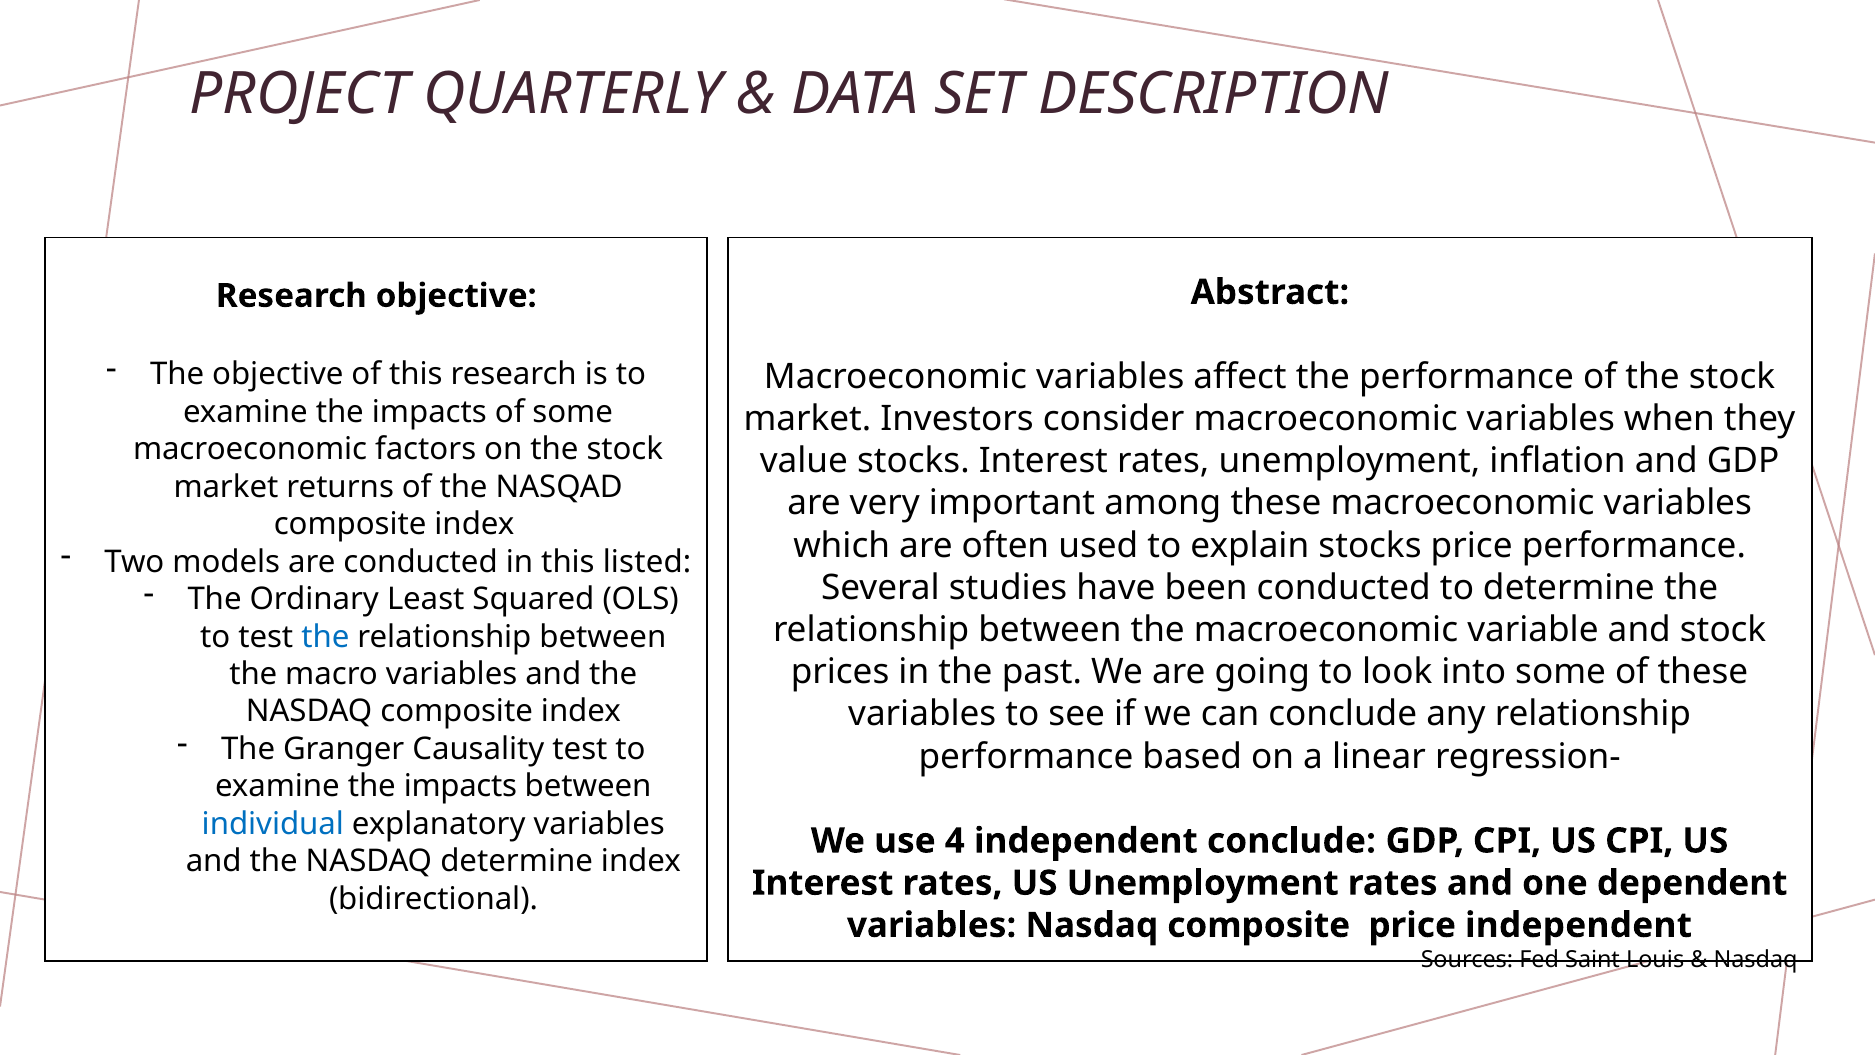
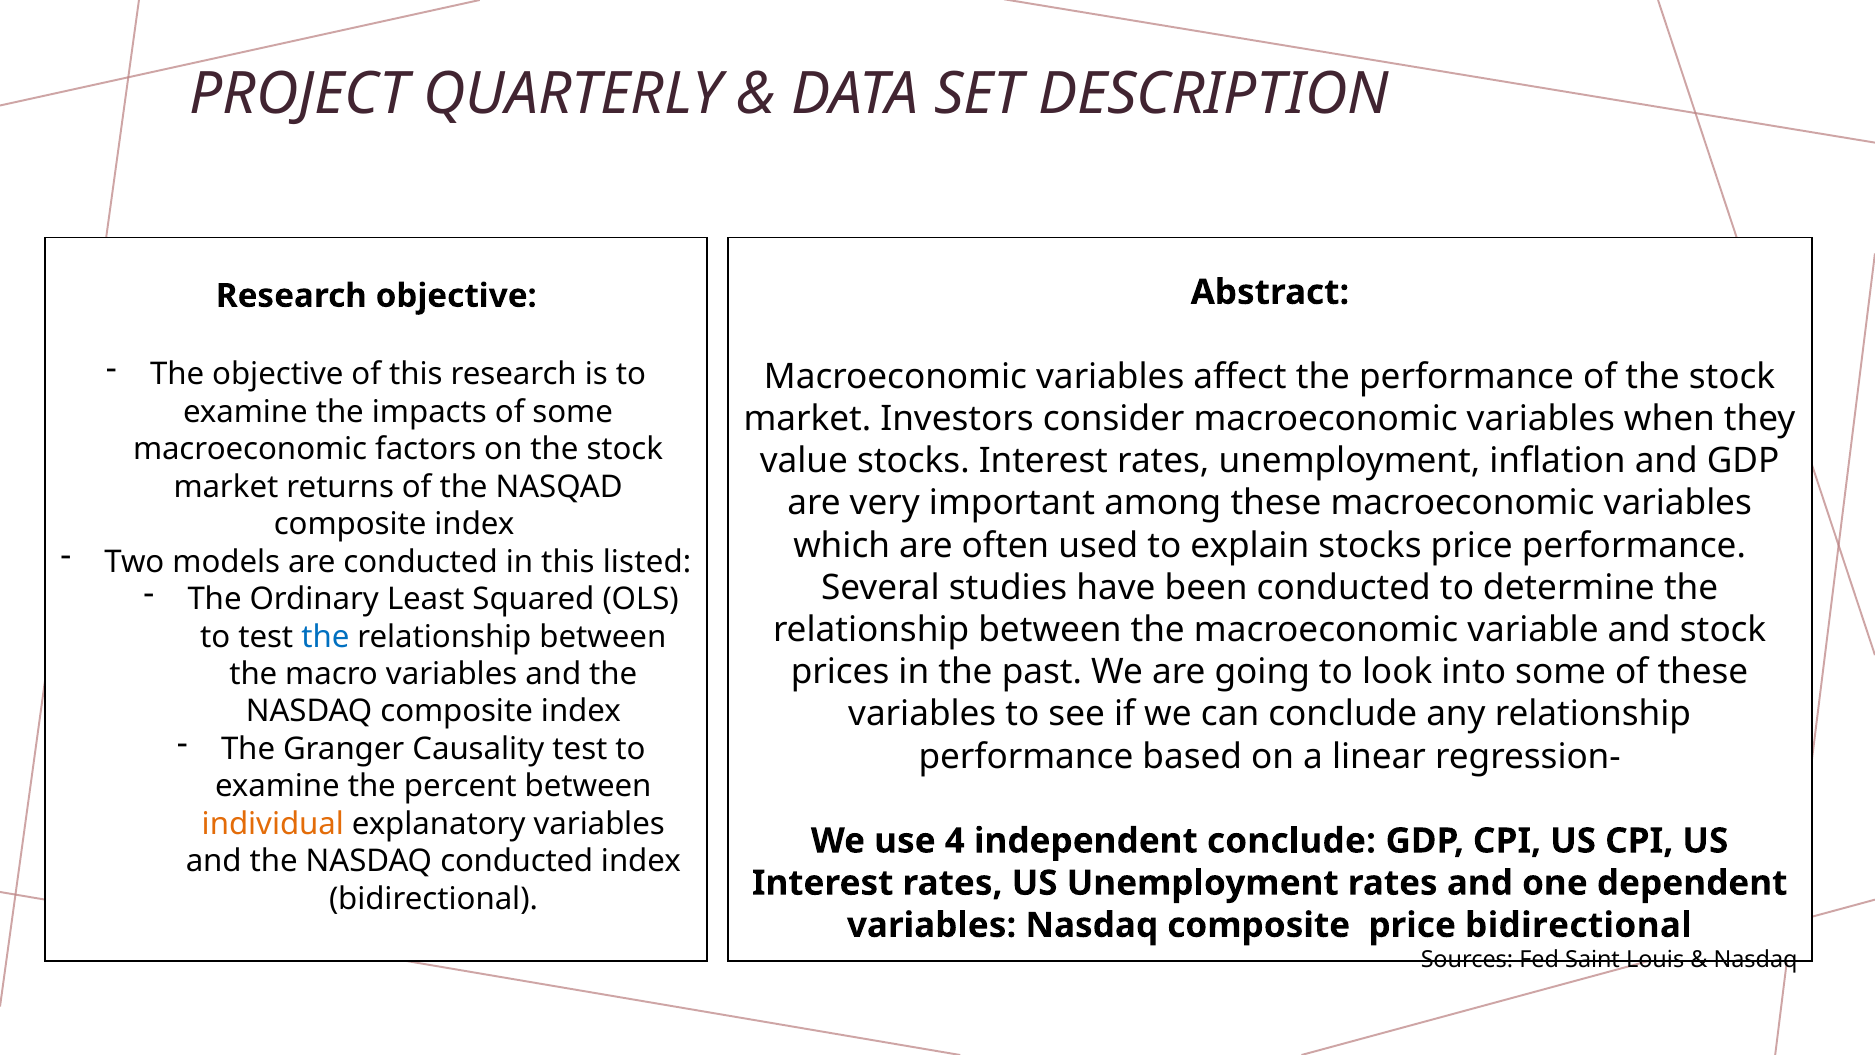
impacts at (460, 786): impacts -> percent
individual colour: blue -> orange
NASDAQ determine: determine -> conducted
price independent: independent -> bidirectional
